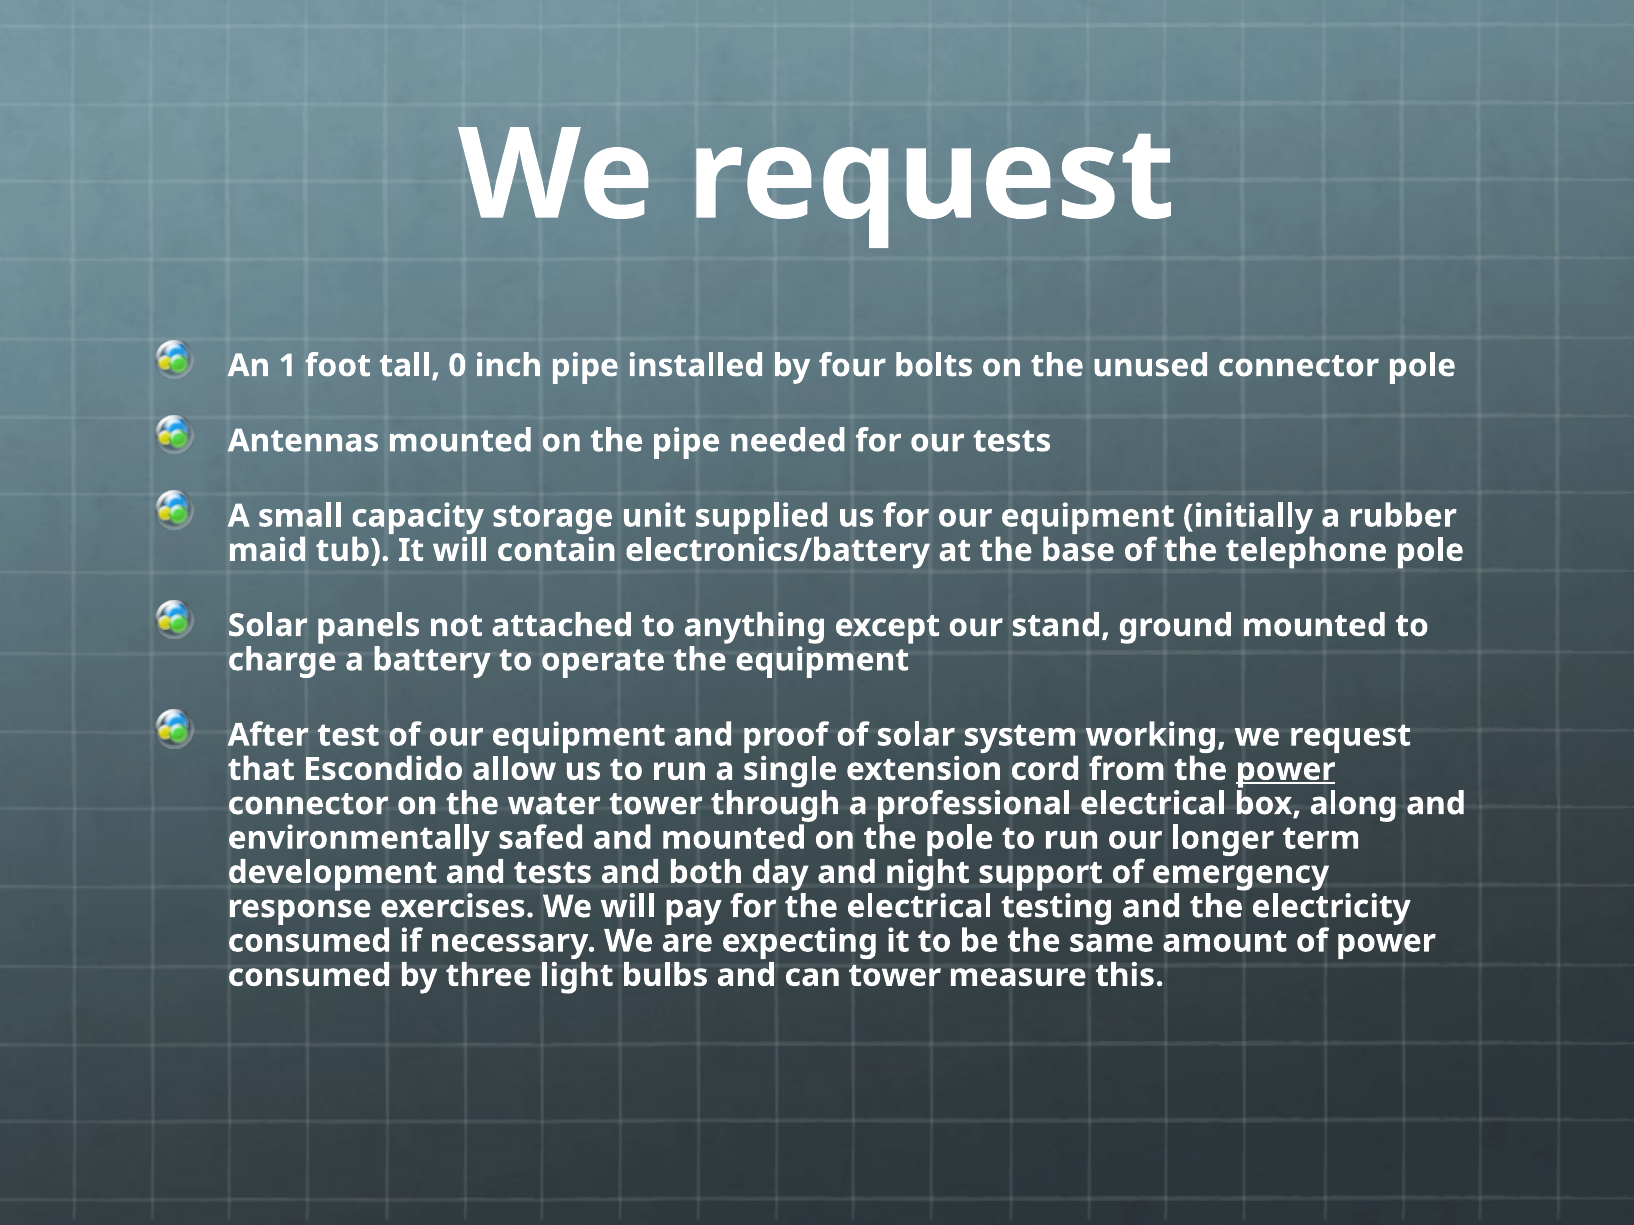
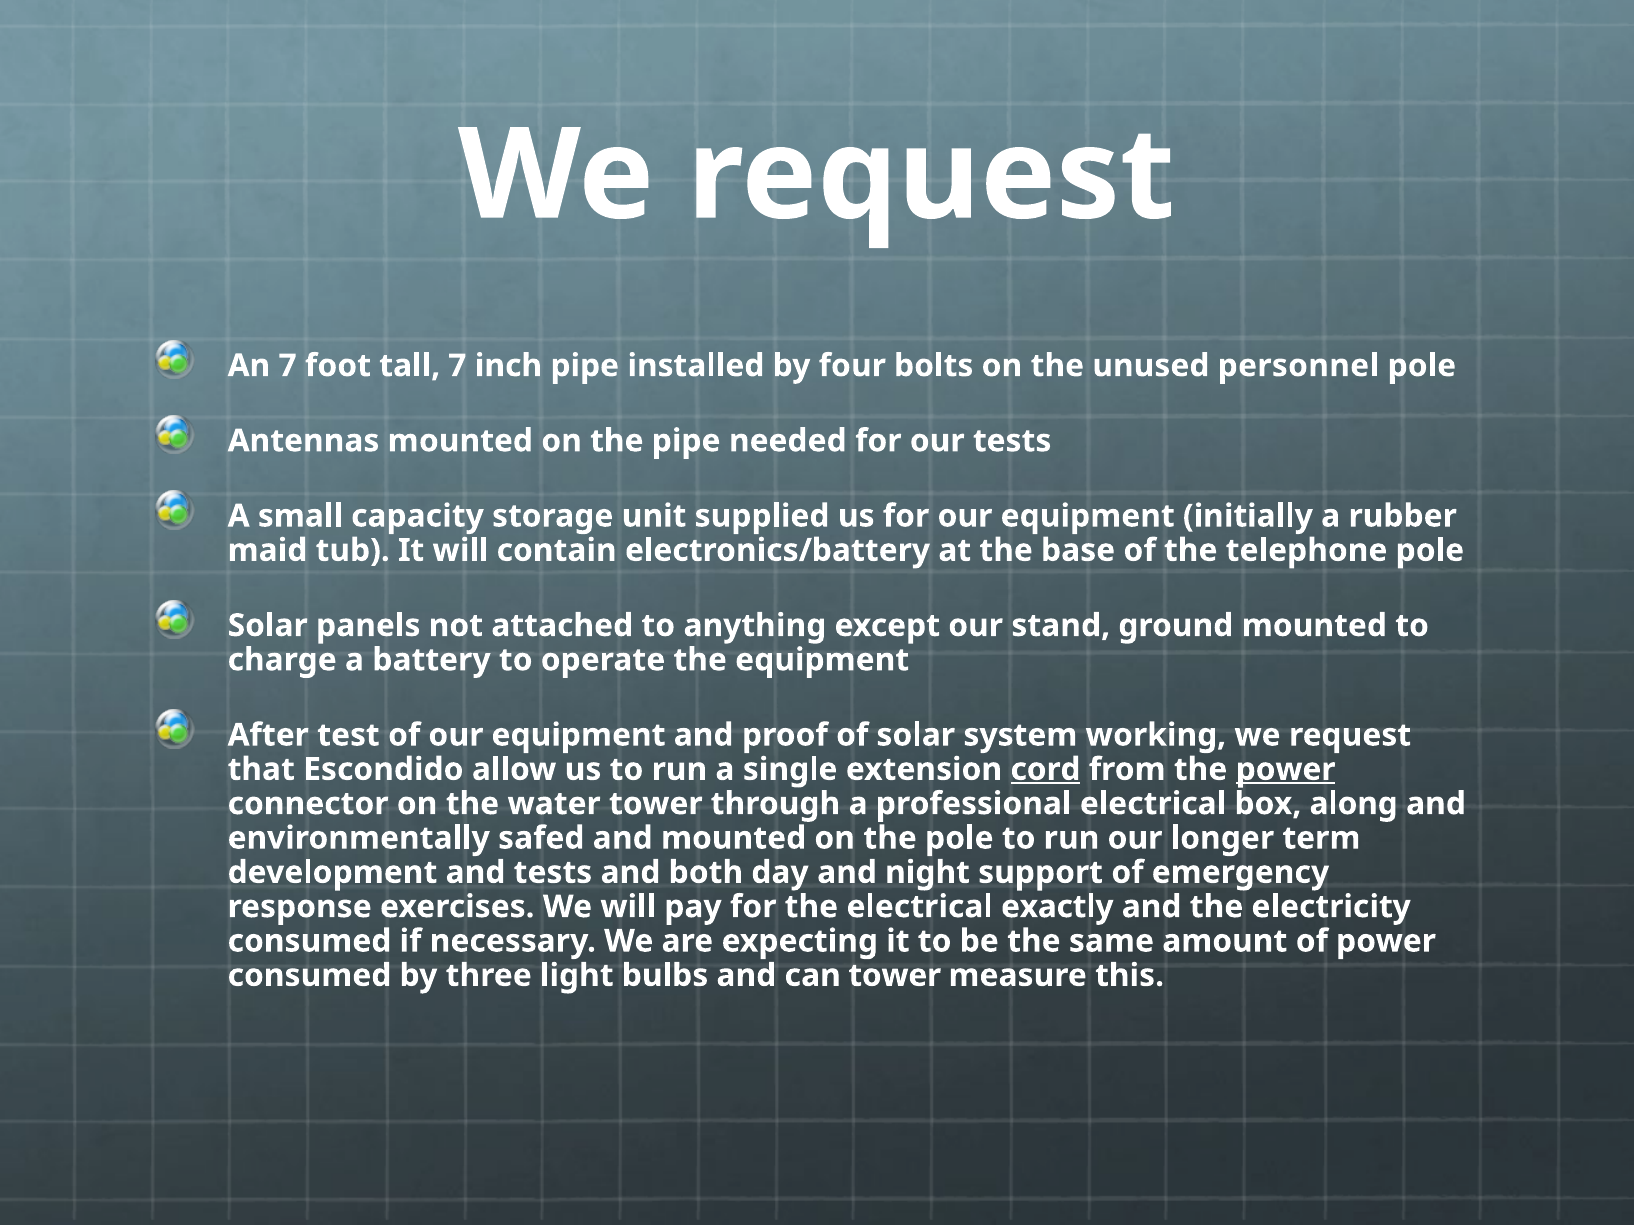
An 1: 1 -> 7
tall 0: 0 -> 7
unused connector: connector -> personnel
cord underline: none -> present
testing: testing -> exactly
